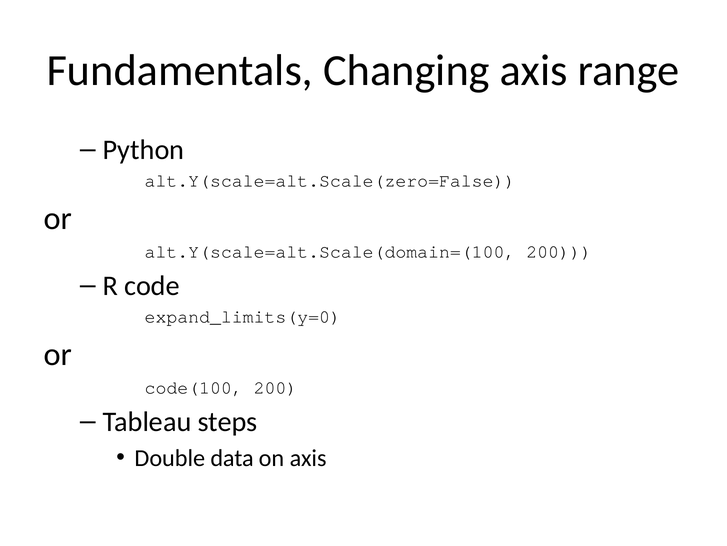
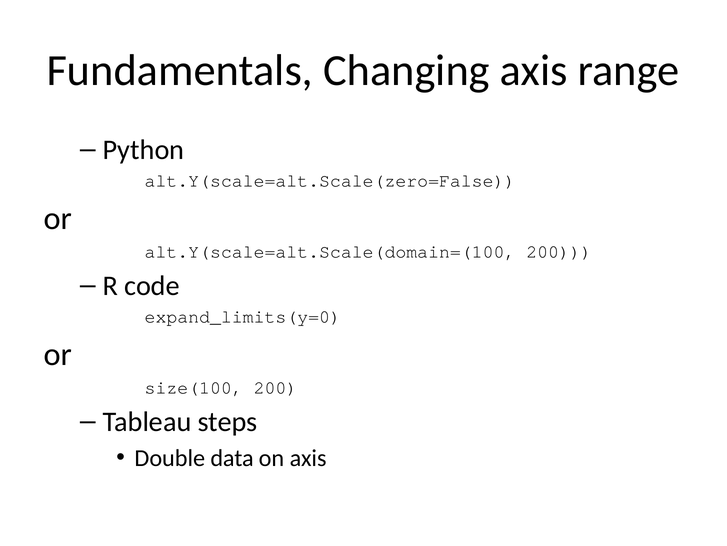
code(100: code(100 -> size(100
